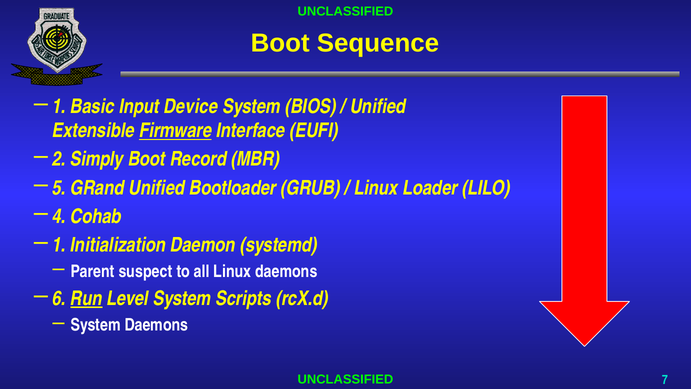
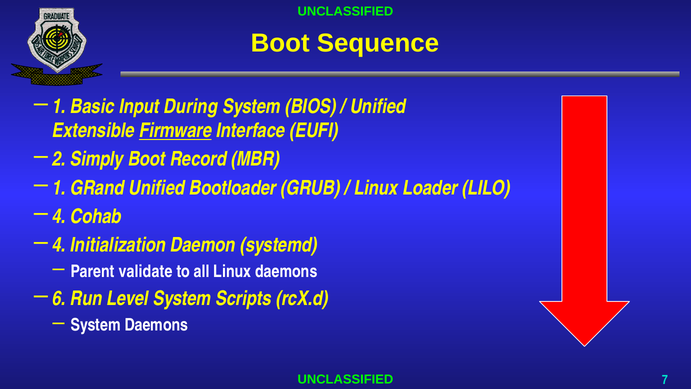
Device: Device -> During
5 at (59, 188): 5 -> 1
1 at (59, 245): 1 -> 4
suspect: suspect -> validate
Run underline: present -> none
